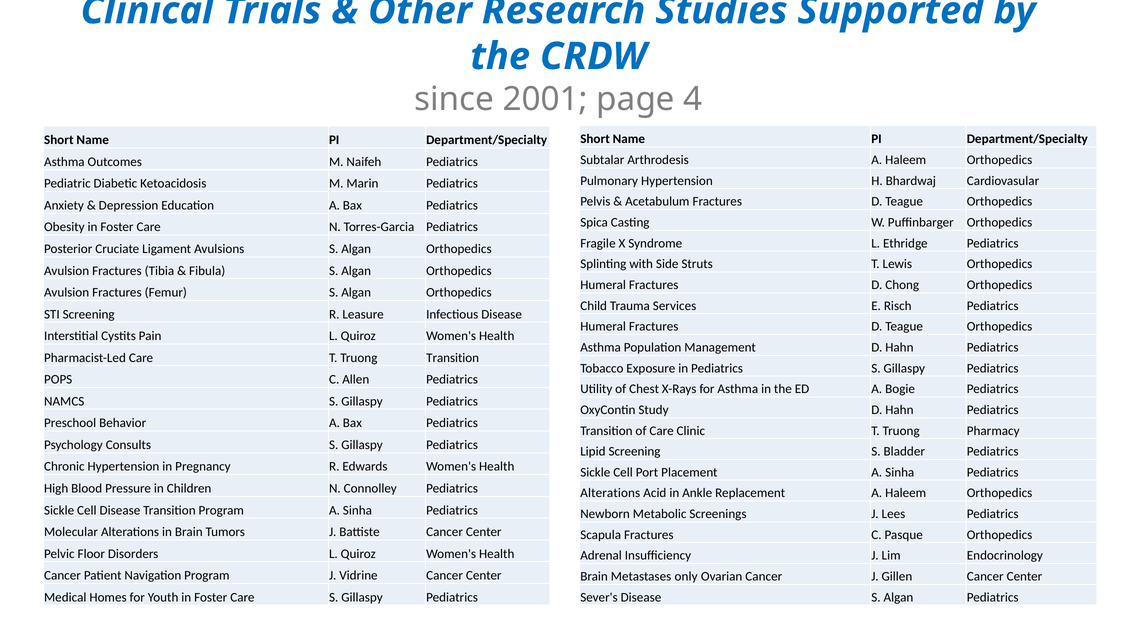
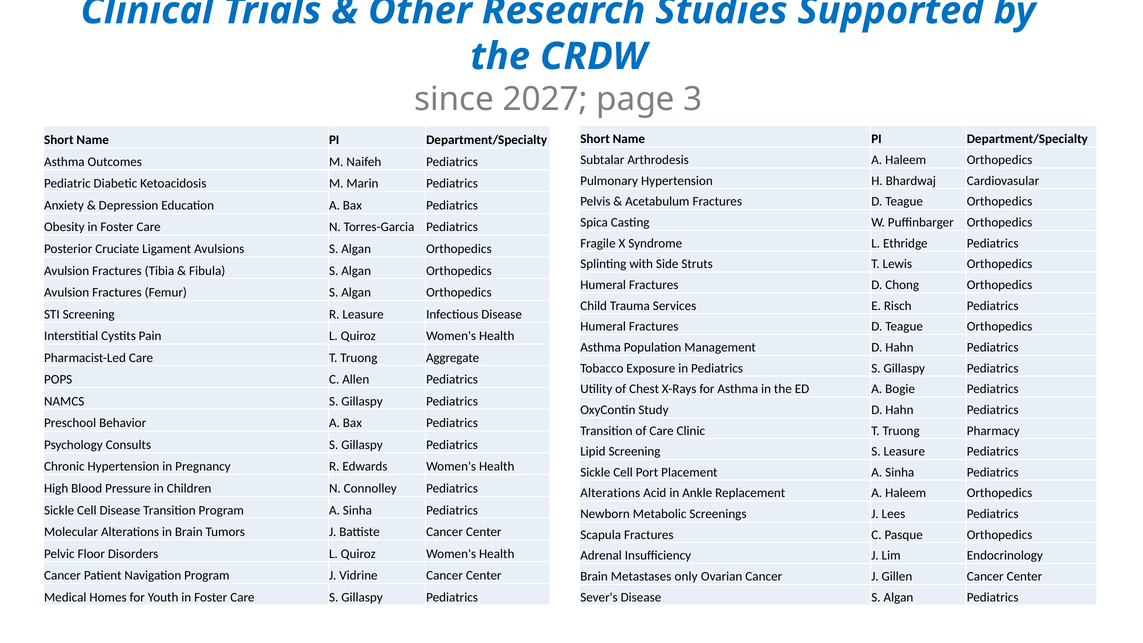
2001: 2001 -> 2027
4: 4 -> 3
Truong Transition: Transition -> Aggregate
S Bladder: Bladder -> Leasure
